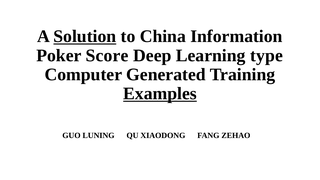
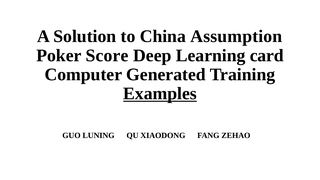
Solution underline: present -> none
Information: Information -> Assumption
type: type -> card
